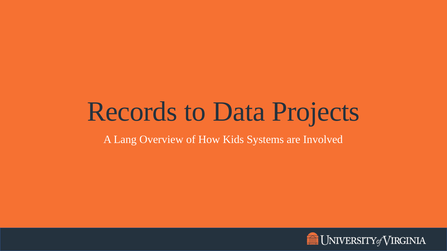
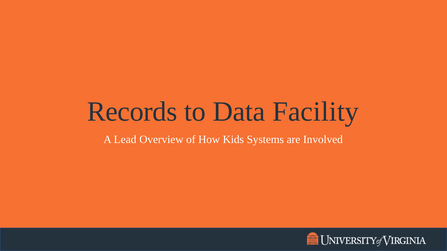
Projects: Projects -> Facility
Lang: Lang -> Lead
